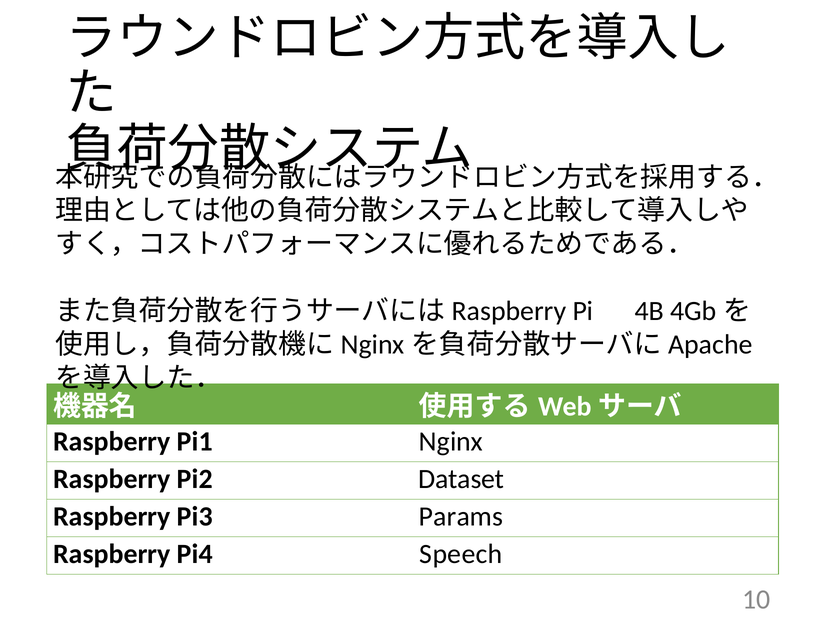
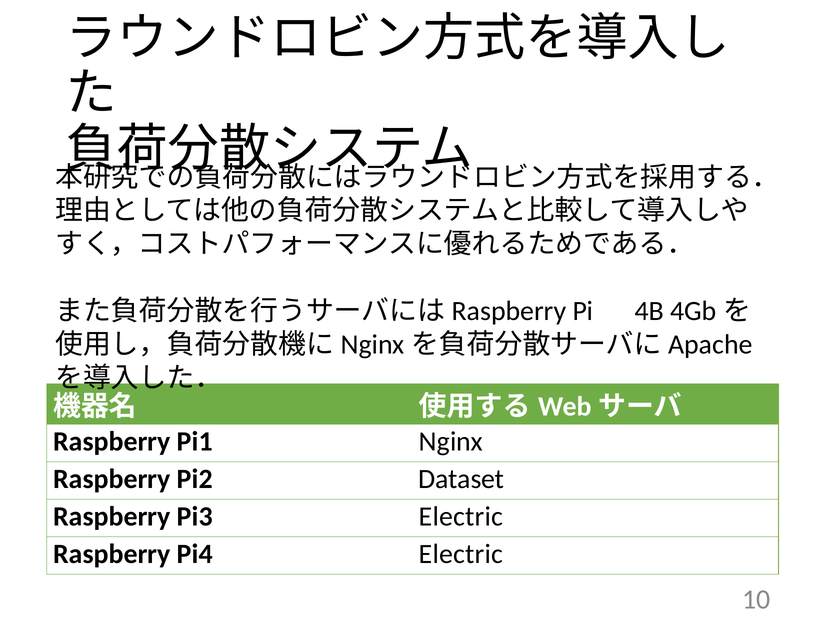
Pi3 Params: Params -> Electric
Pi4 Speech: Speech -> Electric
